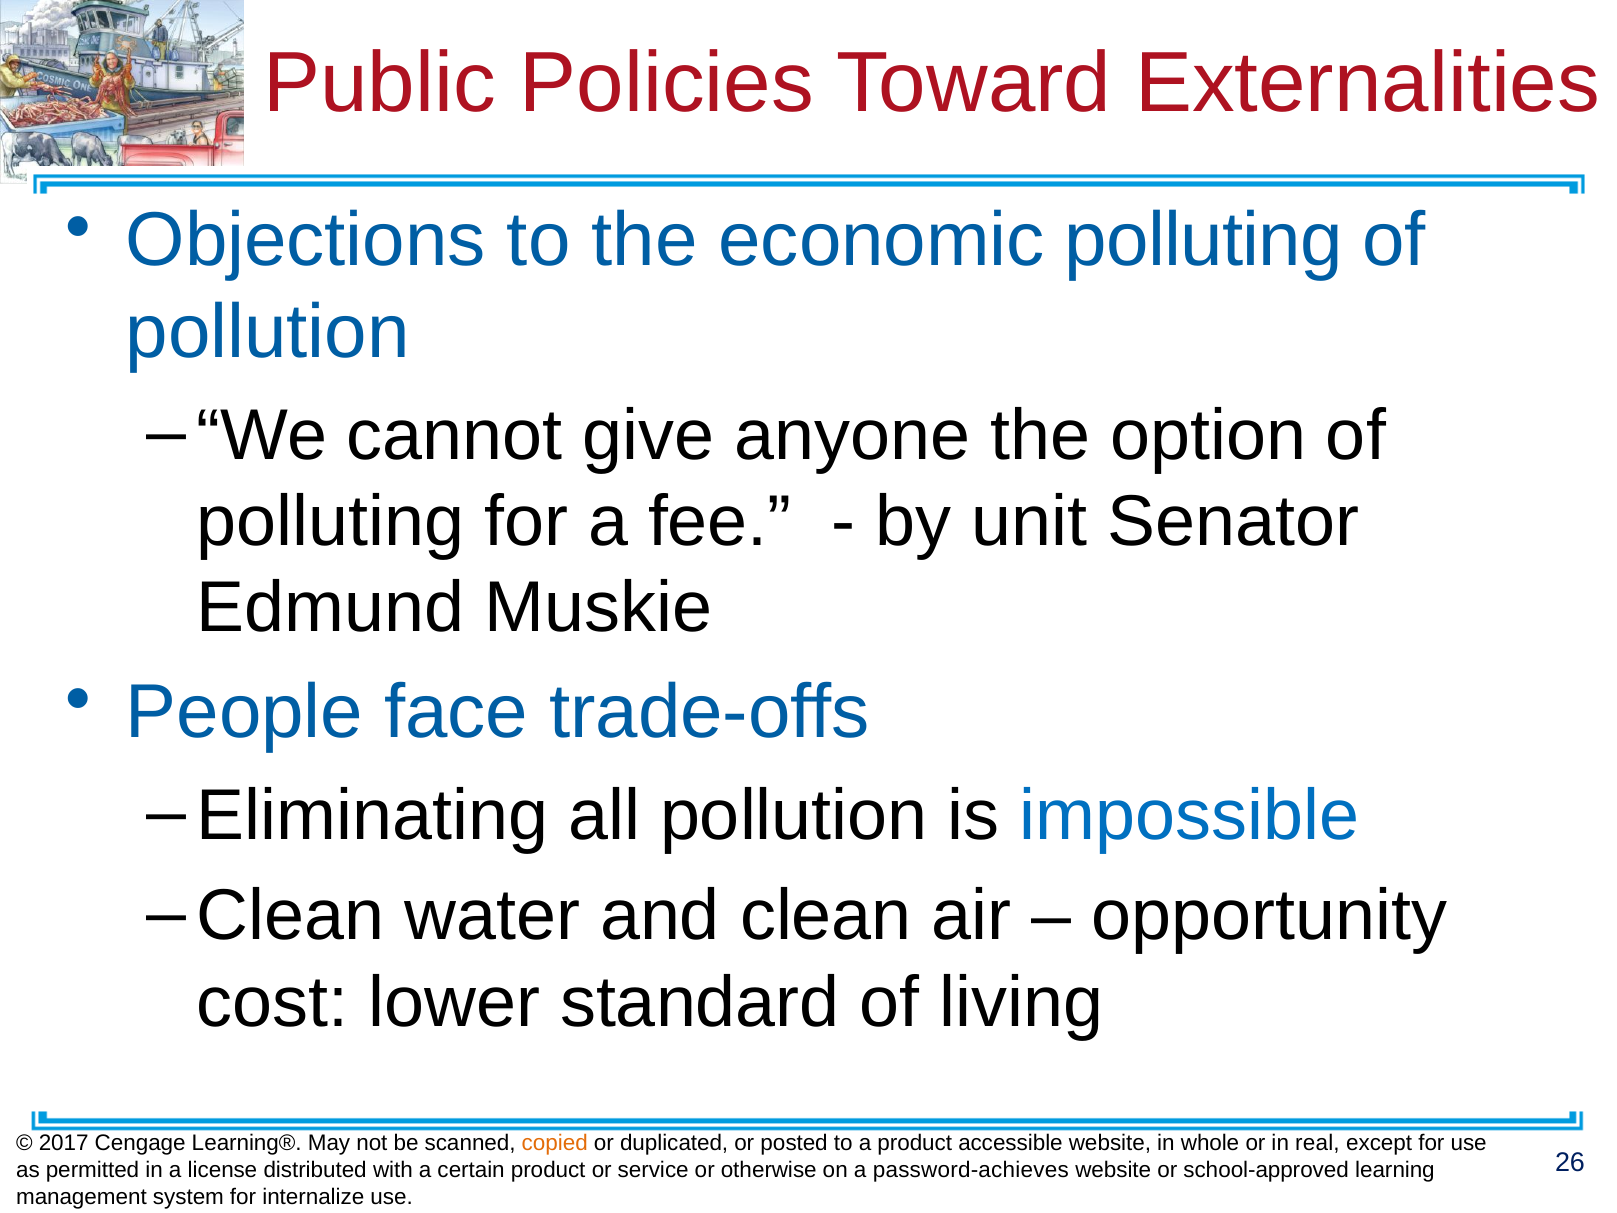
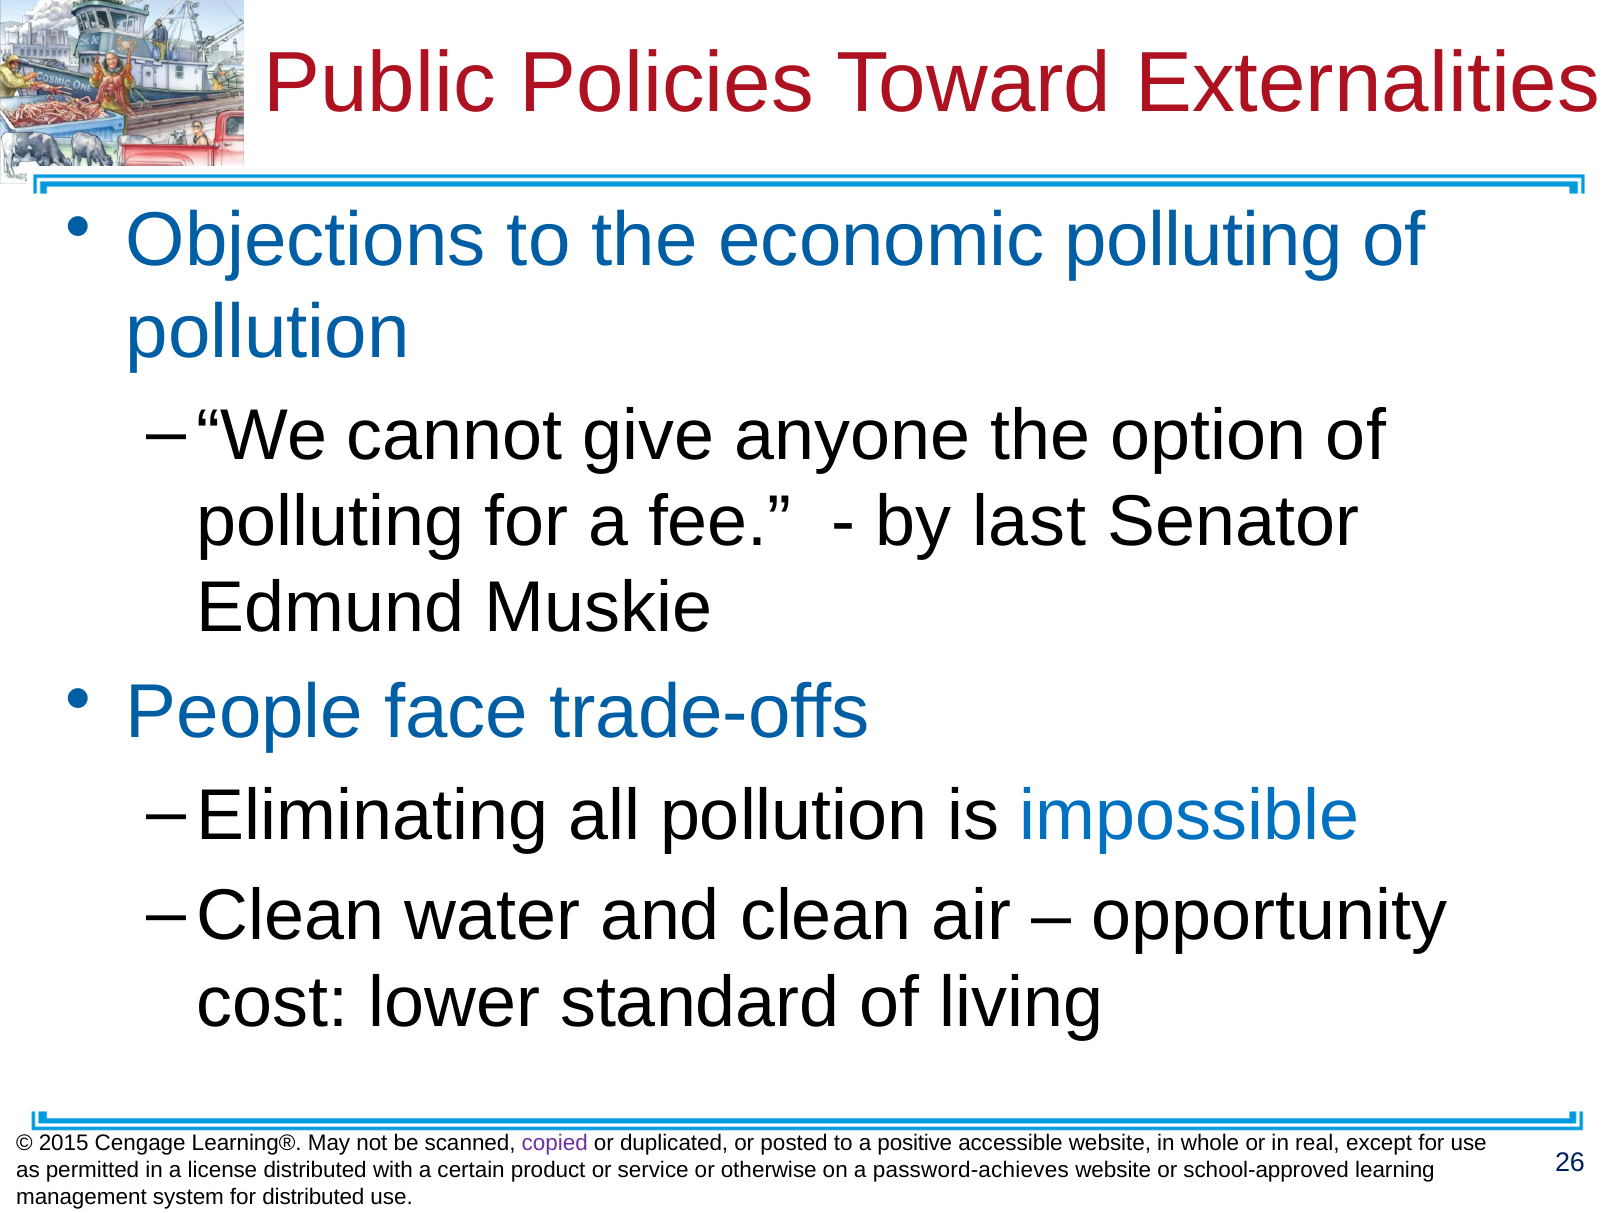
unit: unit -> last
2017: 2017 -> 2015
copied colour: orange -> purple
a product: product -> positive
for internalize: internalize -> distributed
